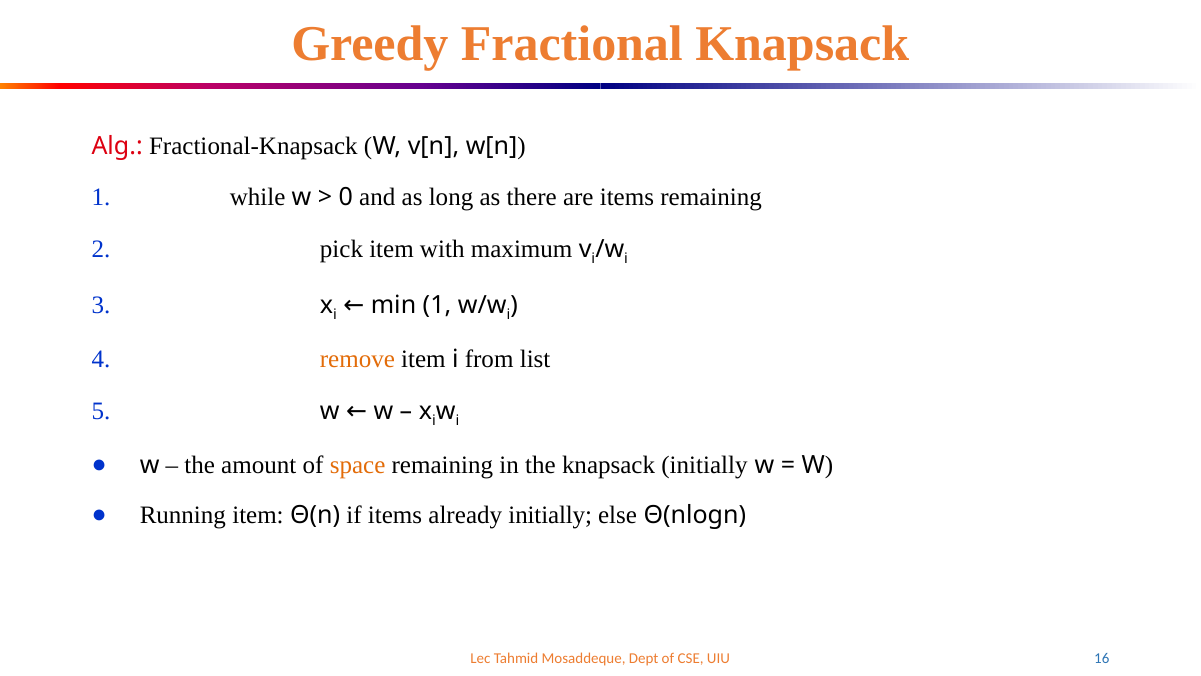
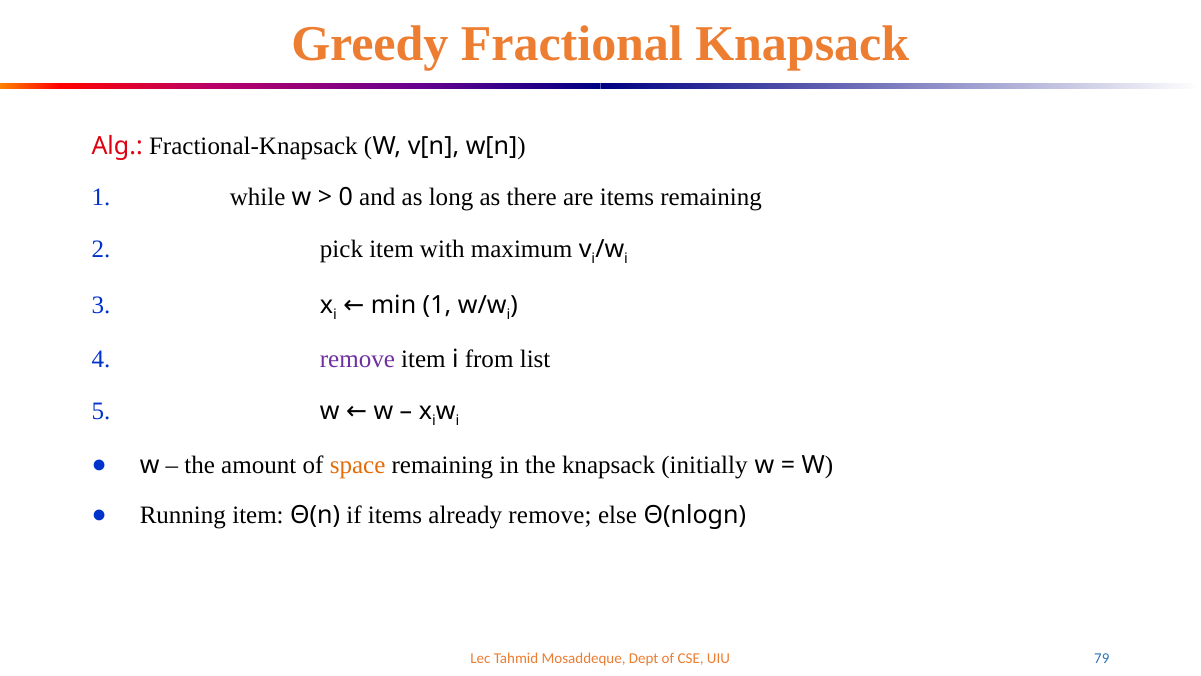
remove at (357, 359) colour: orange -> purple
already initially: initially -> remove
16: 16 -> 79
